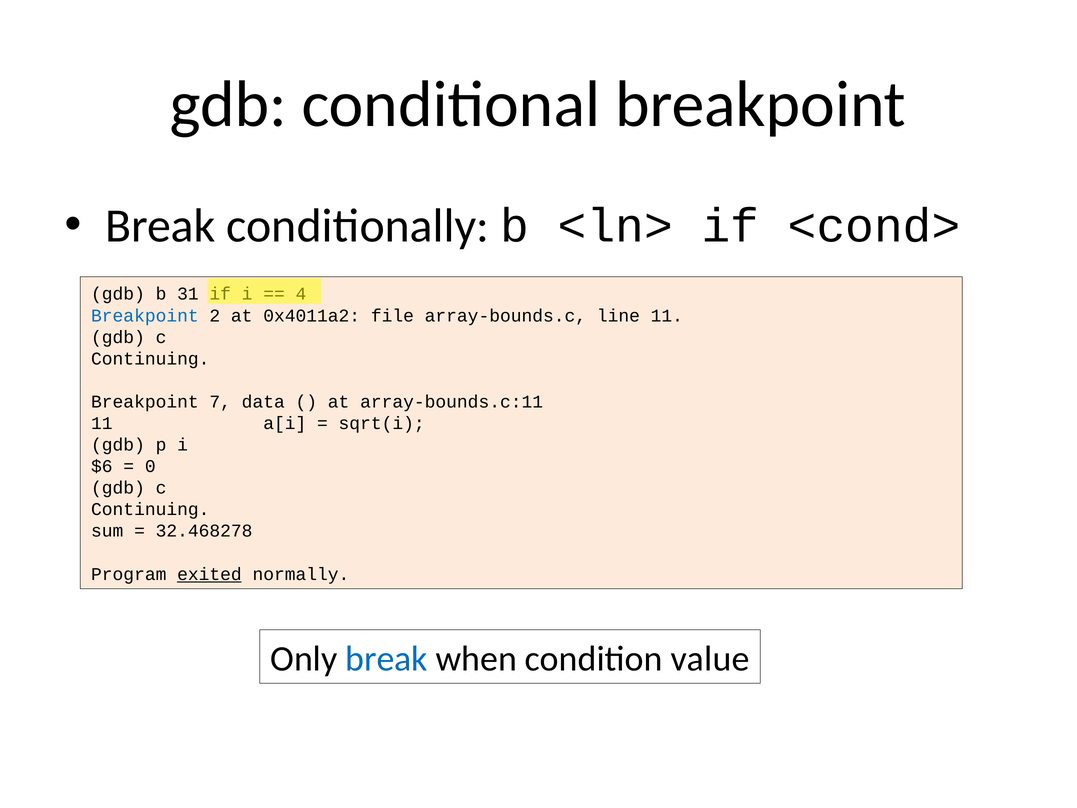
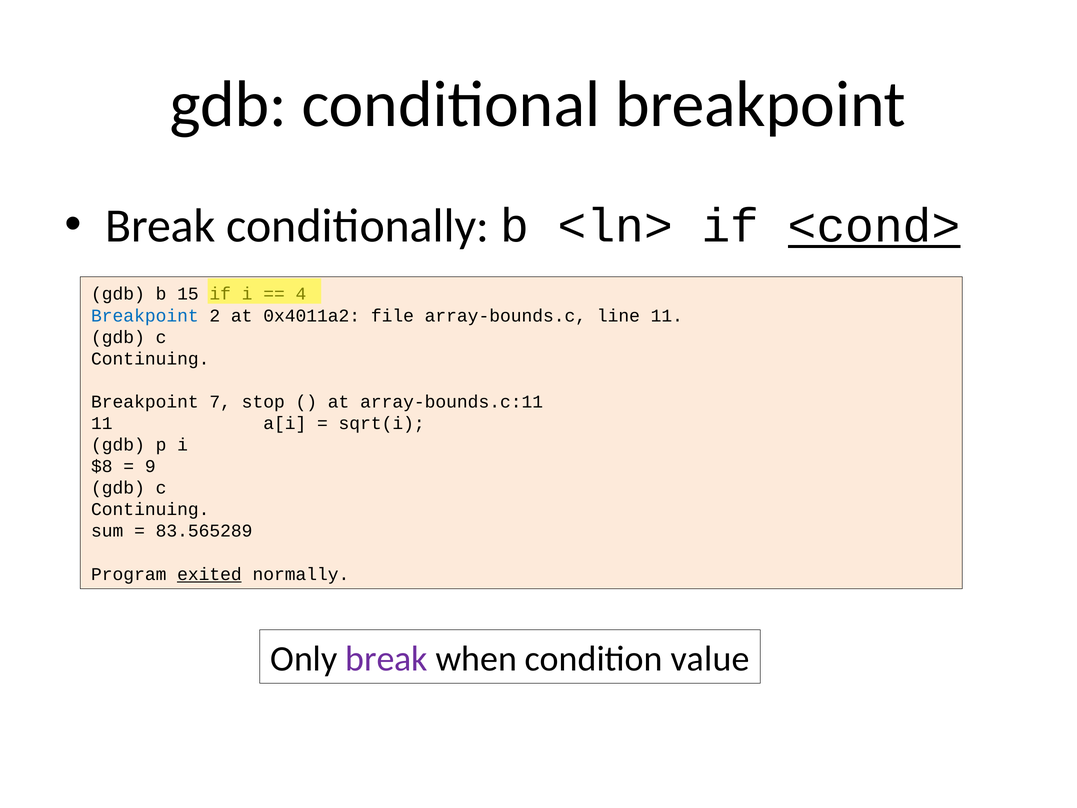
<cond> underline: none -> present
31: 31 -> 15
data: data -> stop
$6: $6 -> $8
0: 0 -> 9
32.468278: 32.468278 -> 83.565289
break at (387, 659) colour: blue -> purple
